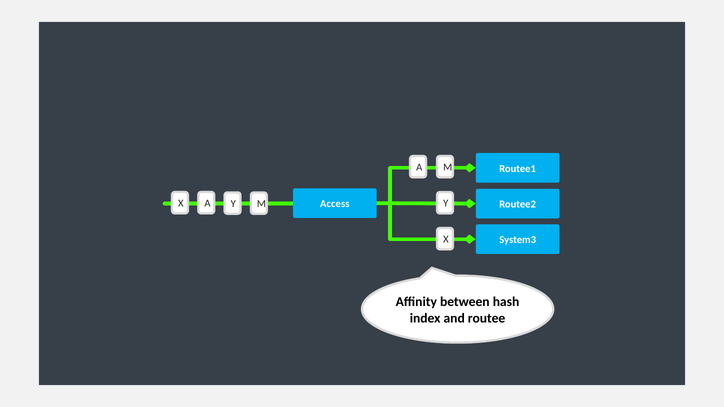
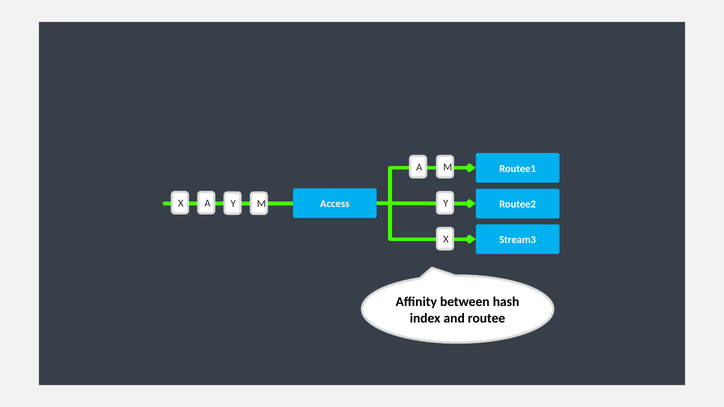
System3: System3 -> Stream3
